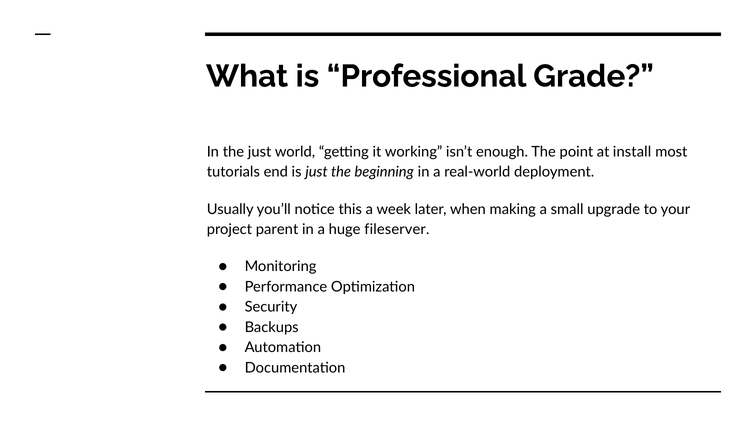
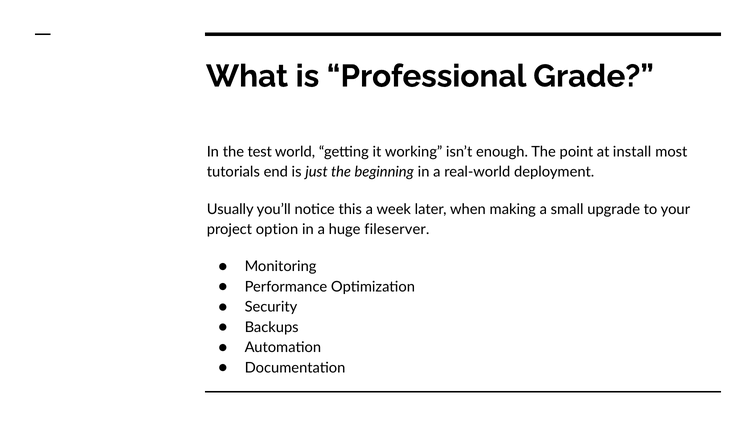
the just: just -> test
parent: parent -> option
